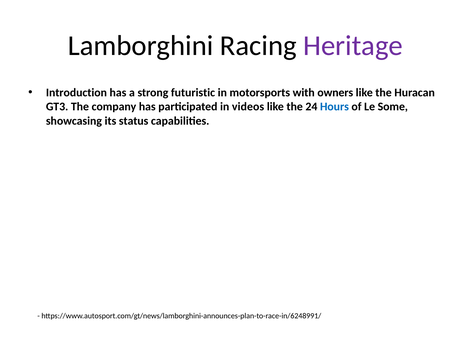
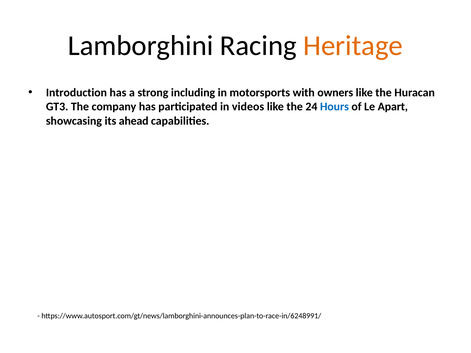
Heritage colour: purple -> orange
futuristic: futuristic -> including
Some: Some -> Apart
status: status -> ahead
